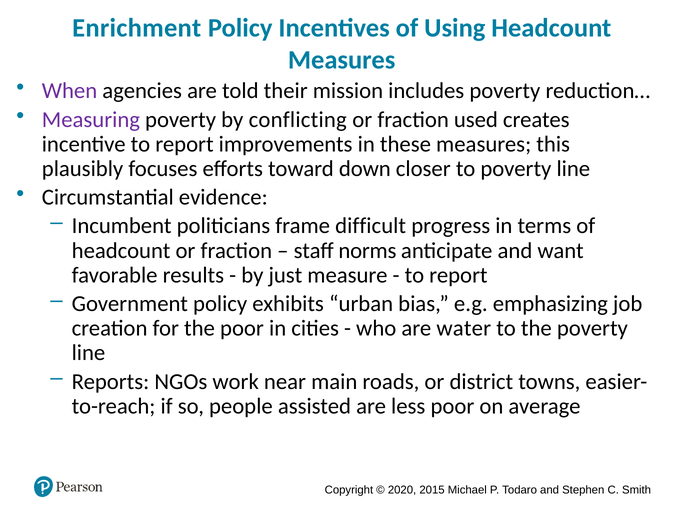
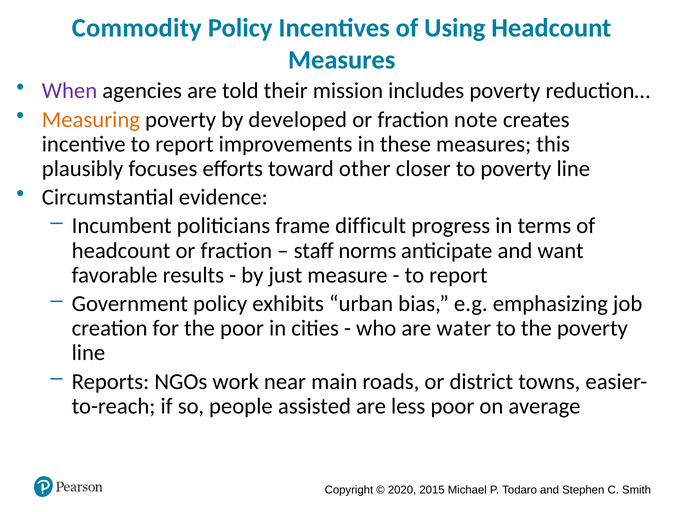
Enrichment: Enrichment -> Commodity
Measuring colour: purple -> orange
conflicting: conflicting -> developed
used: used -> note
down: down -> other
